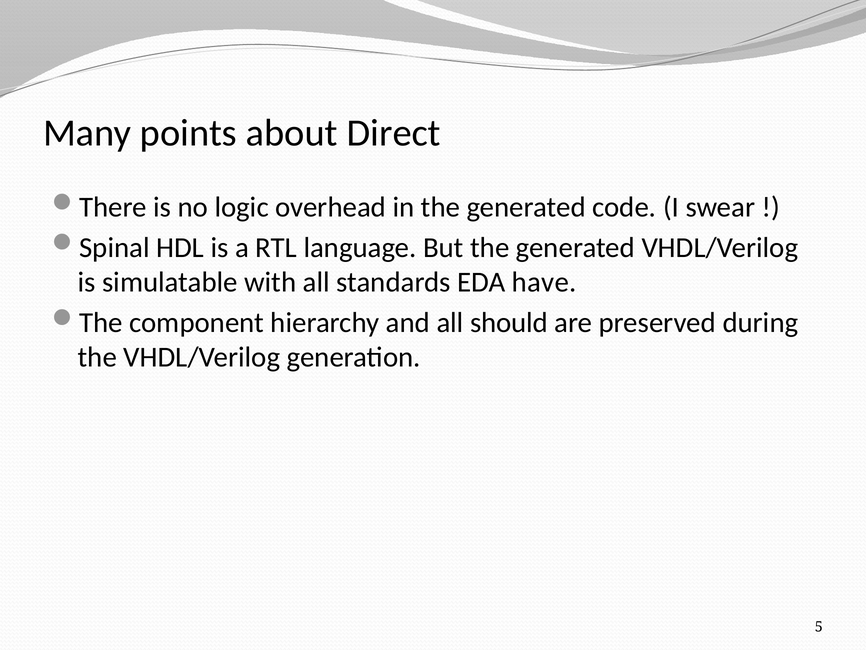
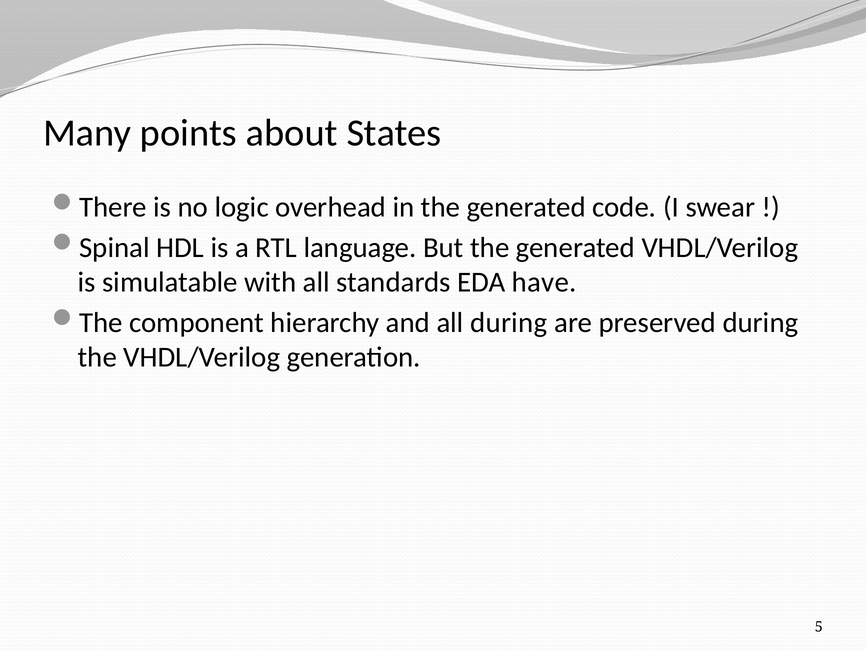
Direct: Direct -> States
all should: should -> during
